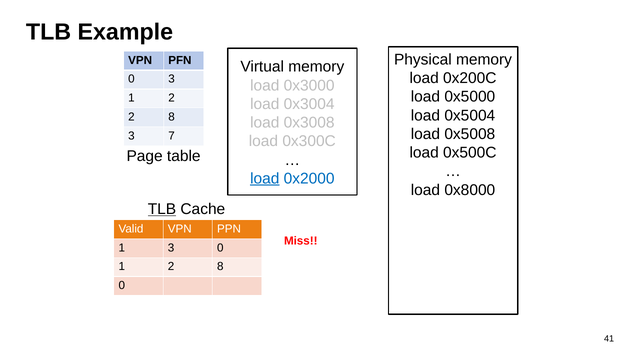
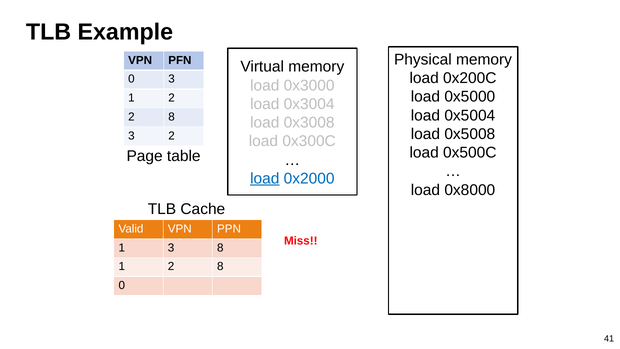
3 7: 7 -> 2
TLB at (162, 209) underline: present -> none
3 0: 0 -> 8
